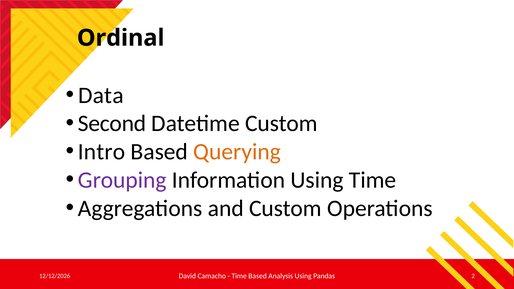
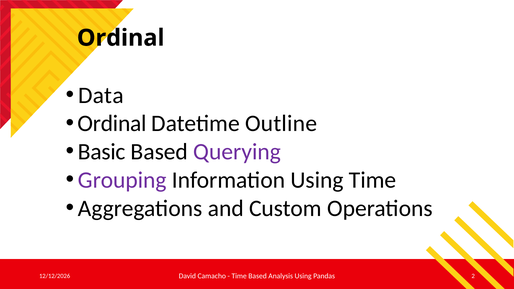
Second at (112, 124): Second -> Ordinal
Datetime Custom: Custom -> Outline
Intro: Intro -> Basic
Querying colour: orange -> purple
